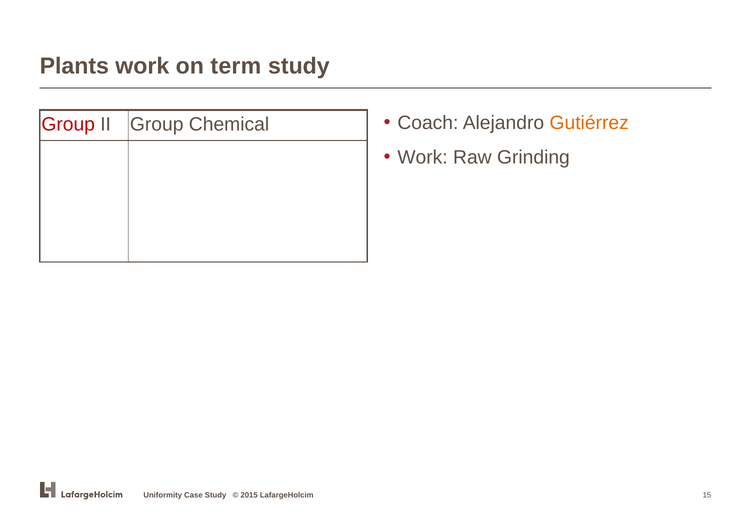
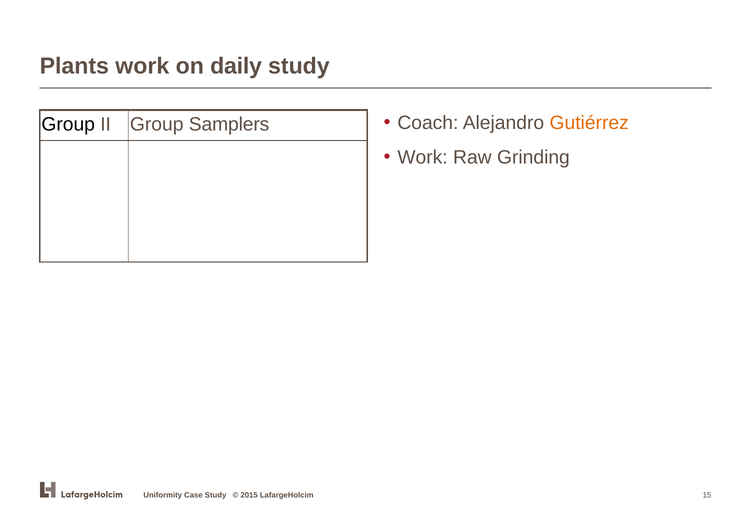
term: term -> daily
Group at (68, 125) colour: red -> black
Chemical: Chemical -> Samplers
